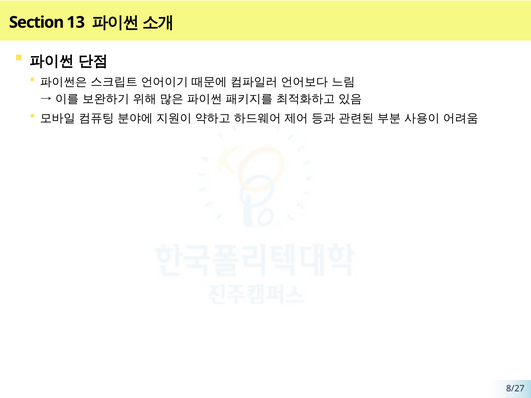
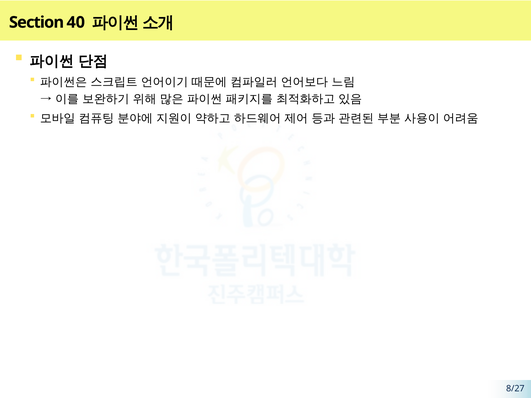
13: 13 -> 40
